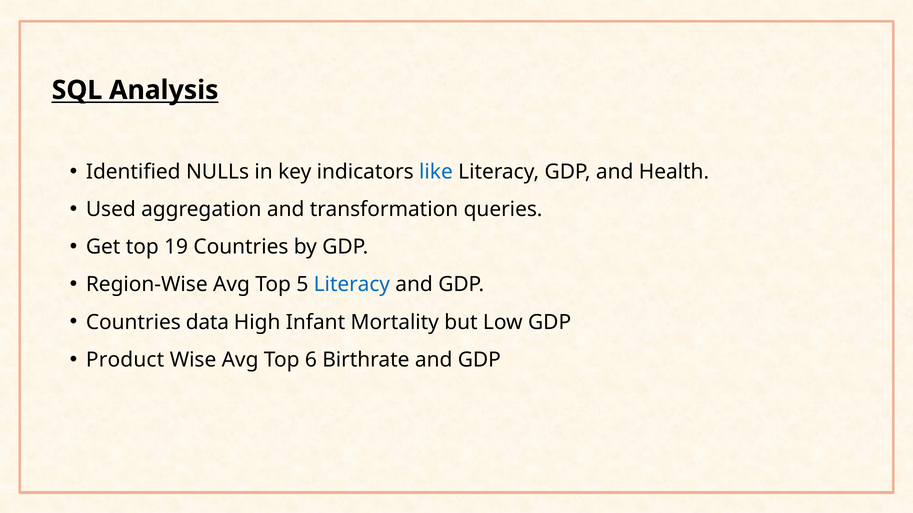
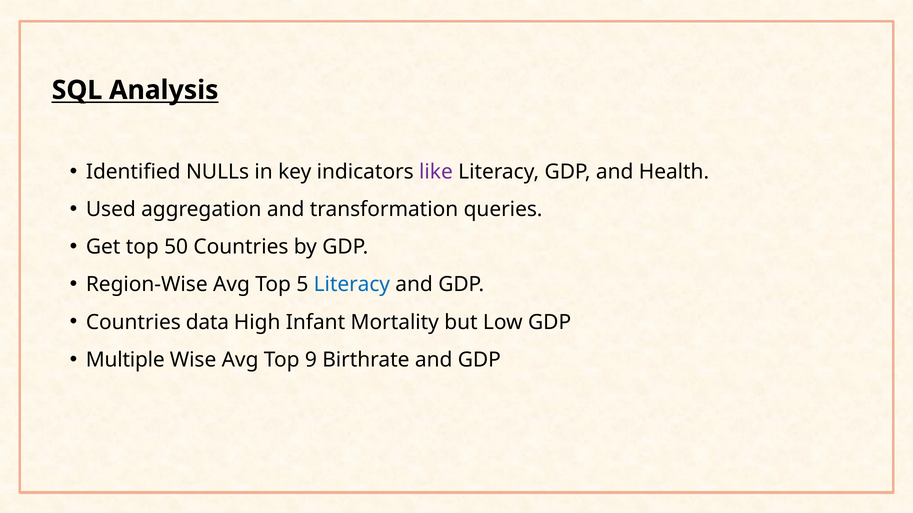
like colour: blue -> purple
19: 19 -> 50
Product: Product -> Multiple
6: 6 -> 9
